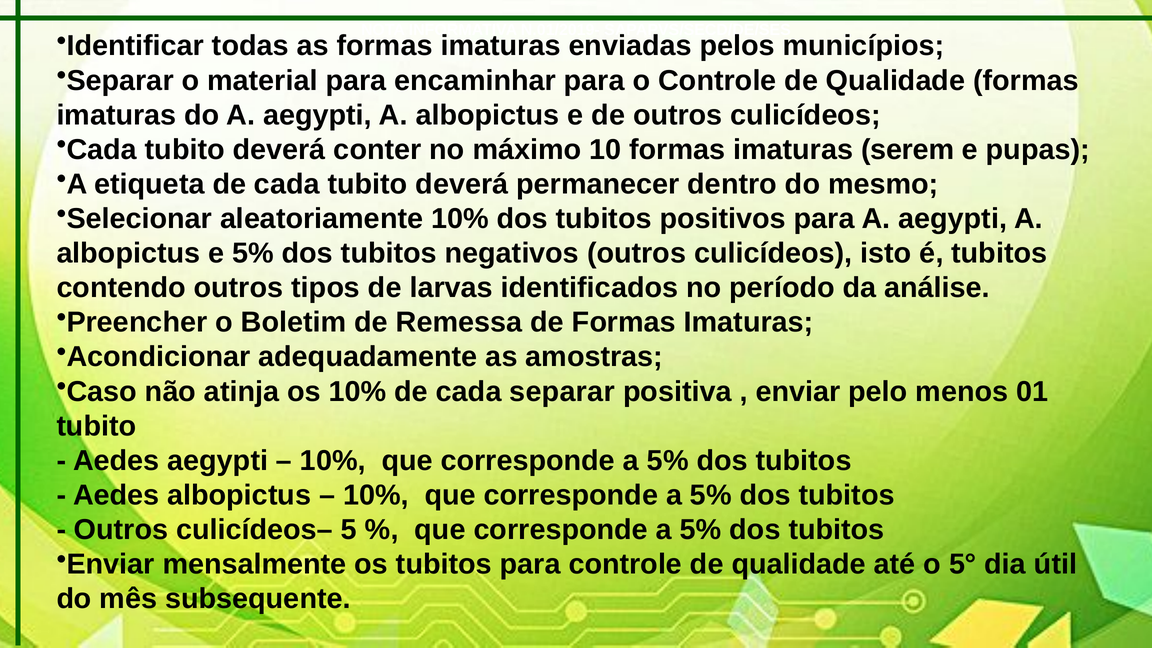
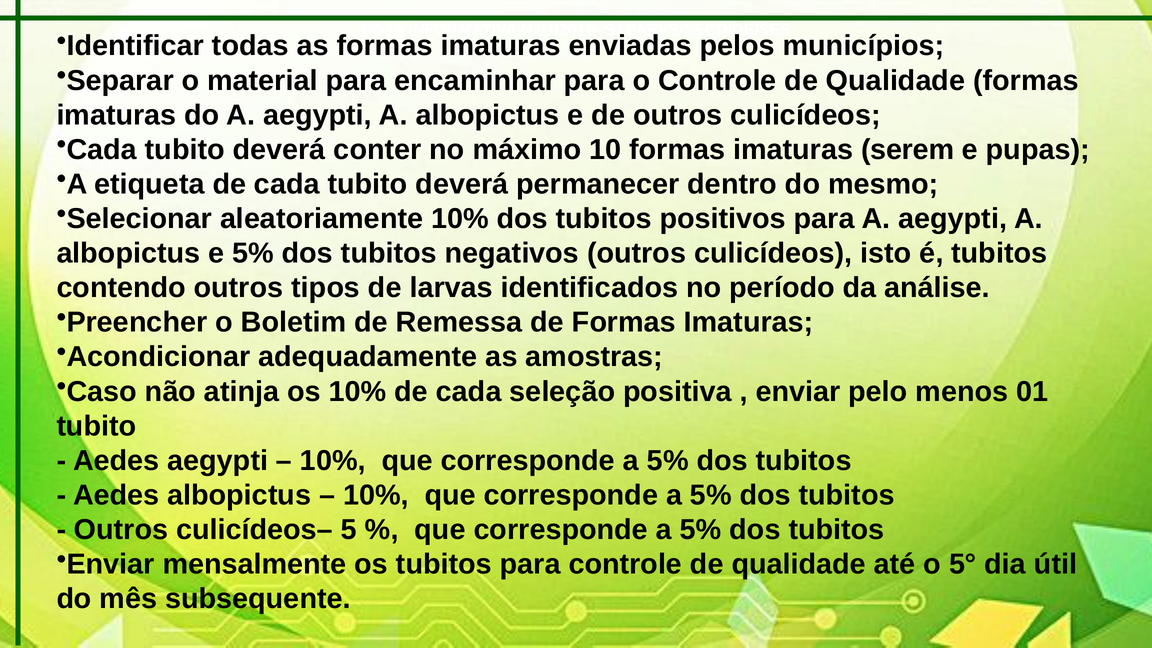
cada separar: separar -> seleção
